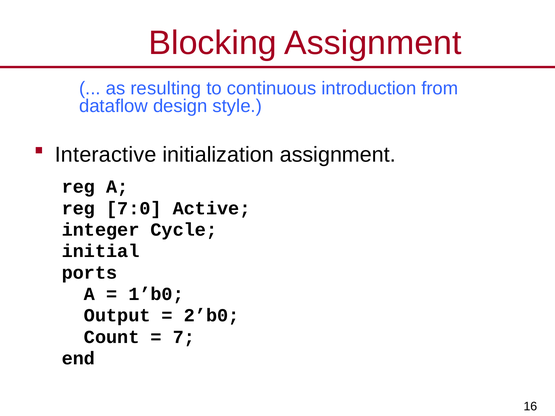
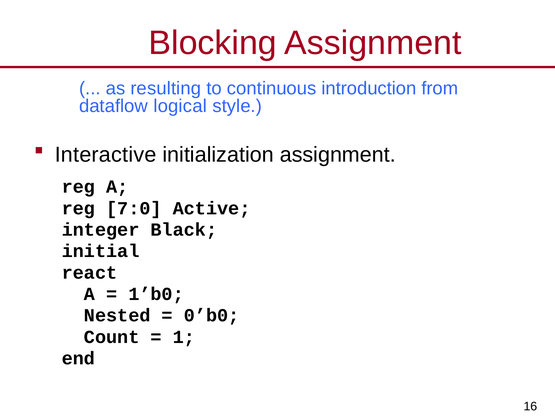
design: design -> logical
Cycle: Cycle -> Black
ports: ports -> react
Output: Output -> Nested
2’b0: 2’b0 -> 0’b0
7: 7 -> 1
